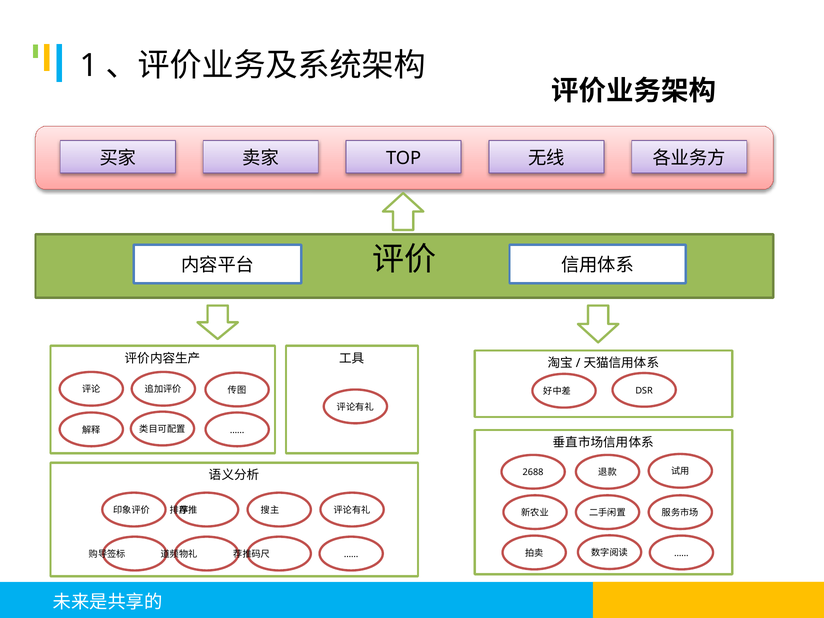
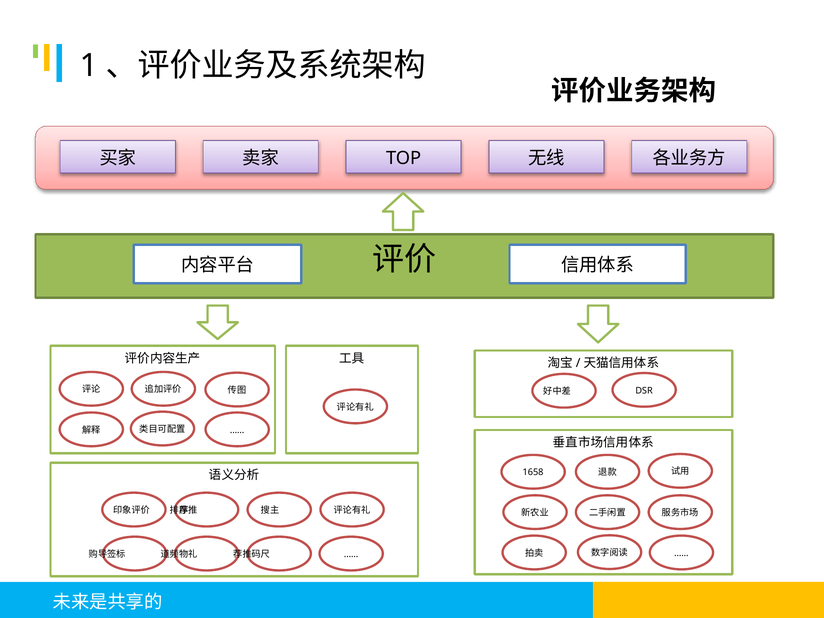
2688: 2688 -> 1658
